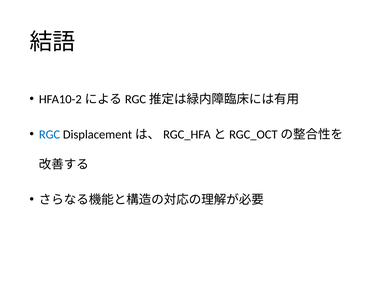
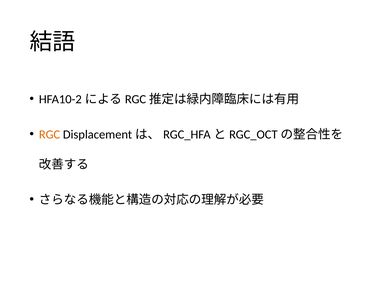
RGC colour: blue -> orange
